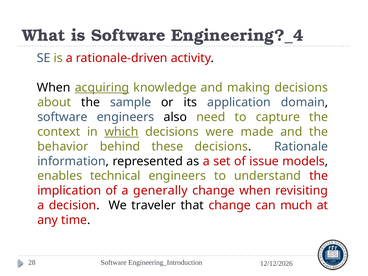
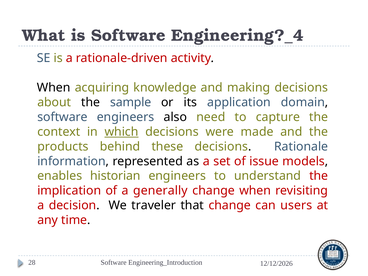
acquiring underline: present -> none
behavior: behavior -> products
technical: technical -> historian
much: much -> users
